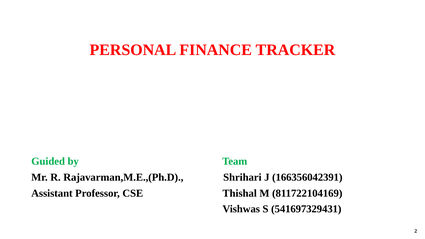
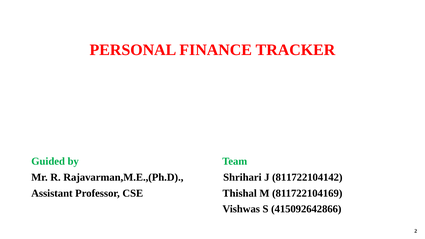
166356042391: 166356042391 -> 811722104142
541697329431: 541697329431 -> 415092642866
